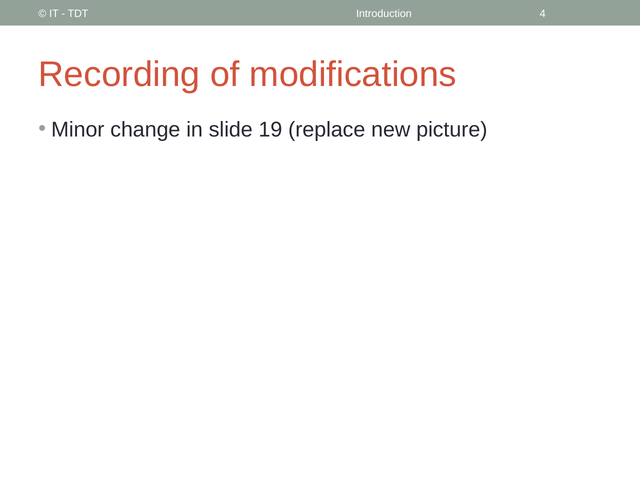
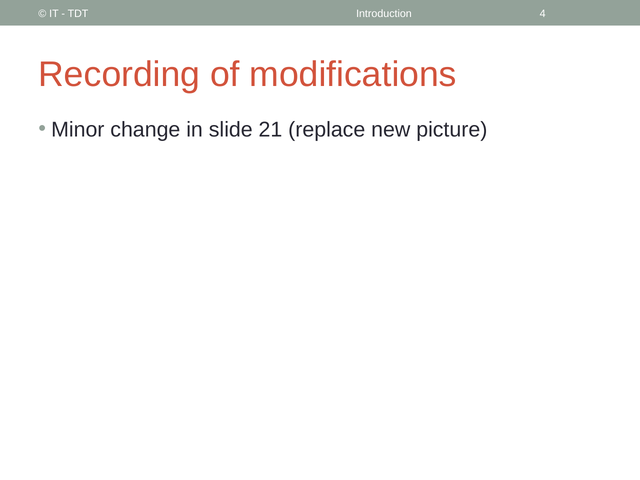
19: 19 -> 21
